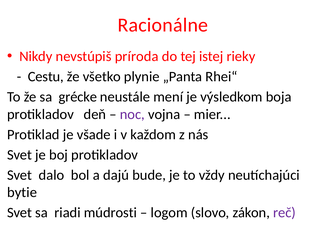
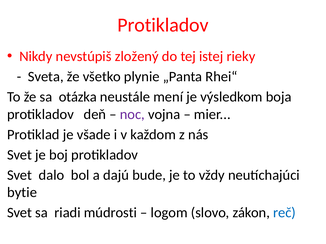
Racionálne at (163, 25): Racionálne -> Protikladov
príroda: príroda -> zložený
Cestu: Cestu -> Sveta
grécke: grécke -> otázka
reč colour: purple -> blue
